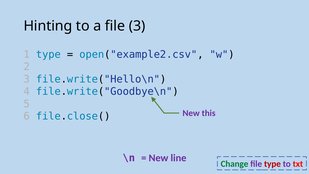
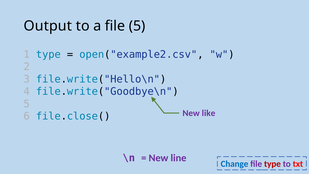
Hinting: Hinting -> Output
file 3: 3 -> 5
this: this -> like
Change colour: green -> blue
